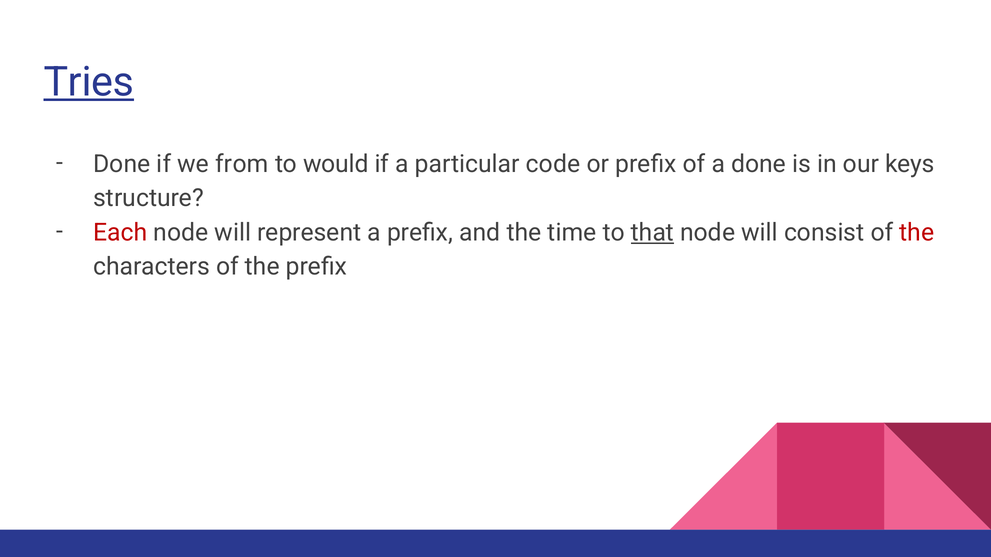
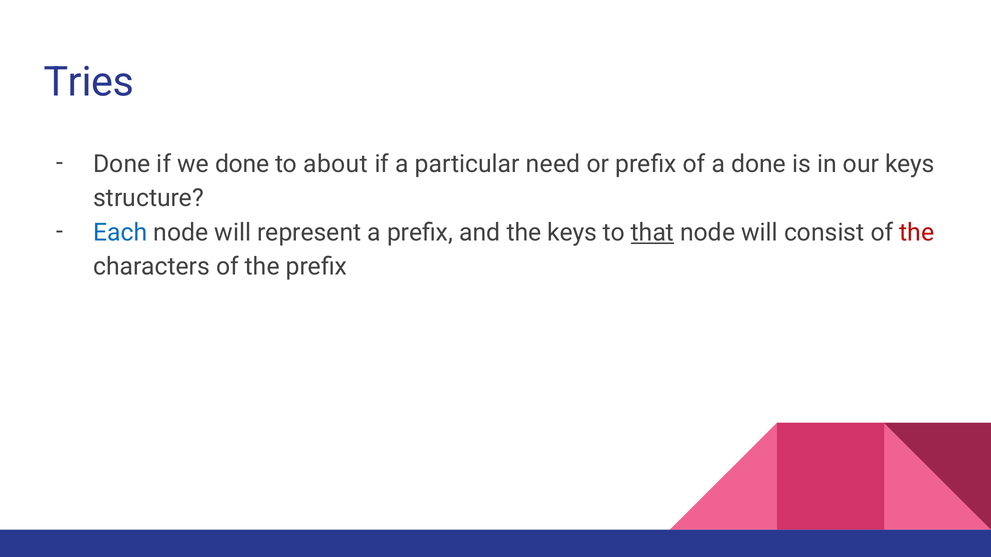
Tries underline: present -> none
we from: from -> done
would: would -> about
code: code -> need
Each colour: red -> blue
the time: time -> keys
